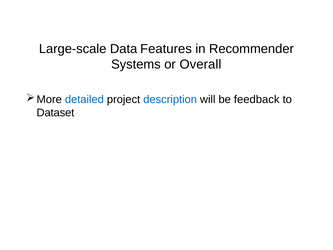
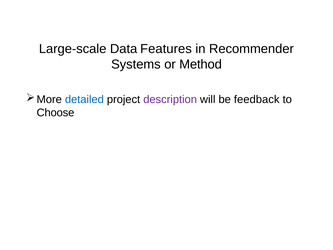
Overall: Overall -> Method
description colour: blue -> purple
Dataset: Dataset -> Choose
